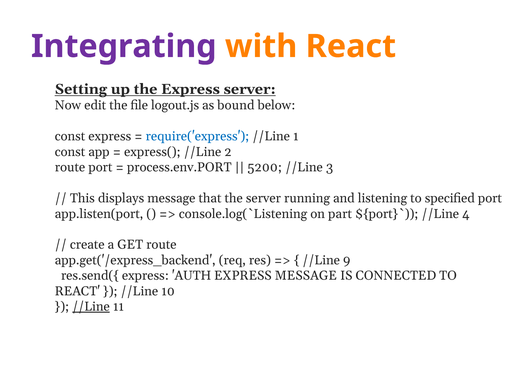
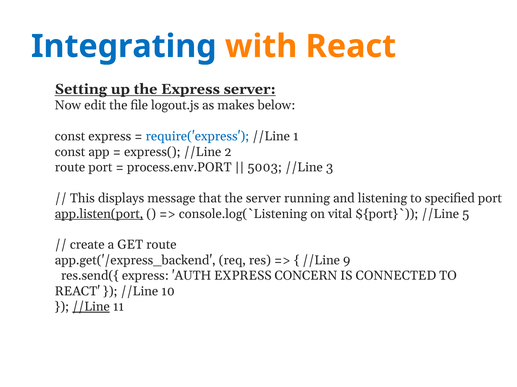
Integrating colour: purple -> blue
bound: bound -> makes
5200: 5200 -> 5003
app.listen(port underline: none -> present
part: part -> vital
4: 4 -> 5
EXPRESS MESSAGE: MESSAGE -> CONCERN
